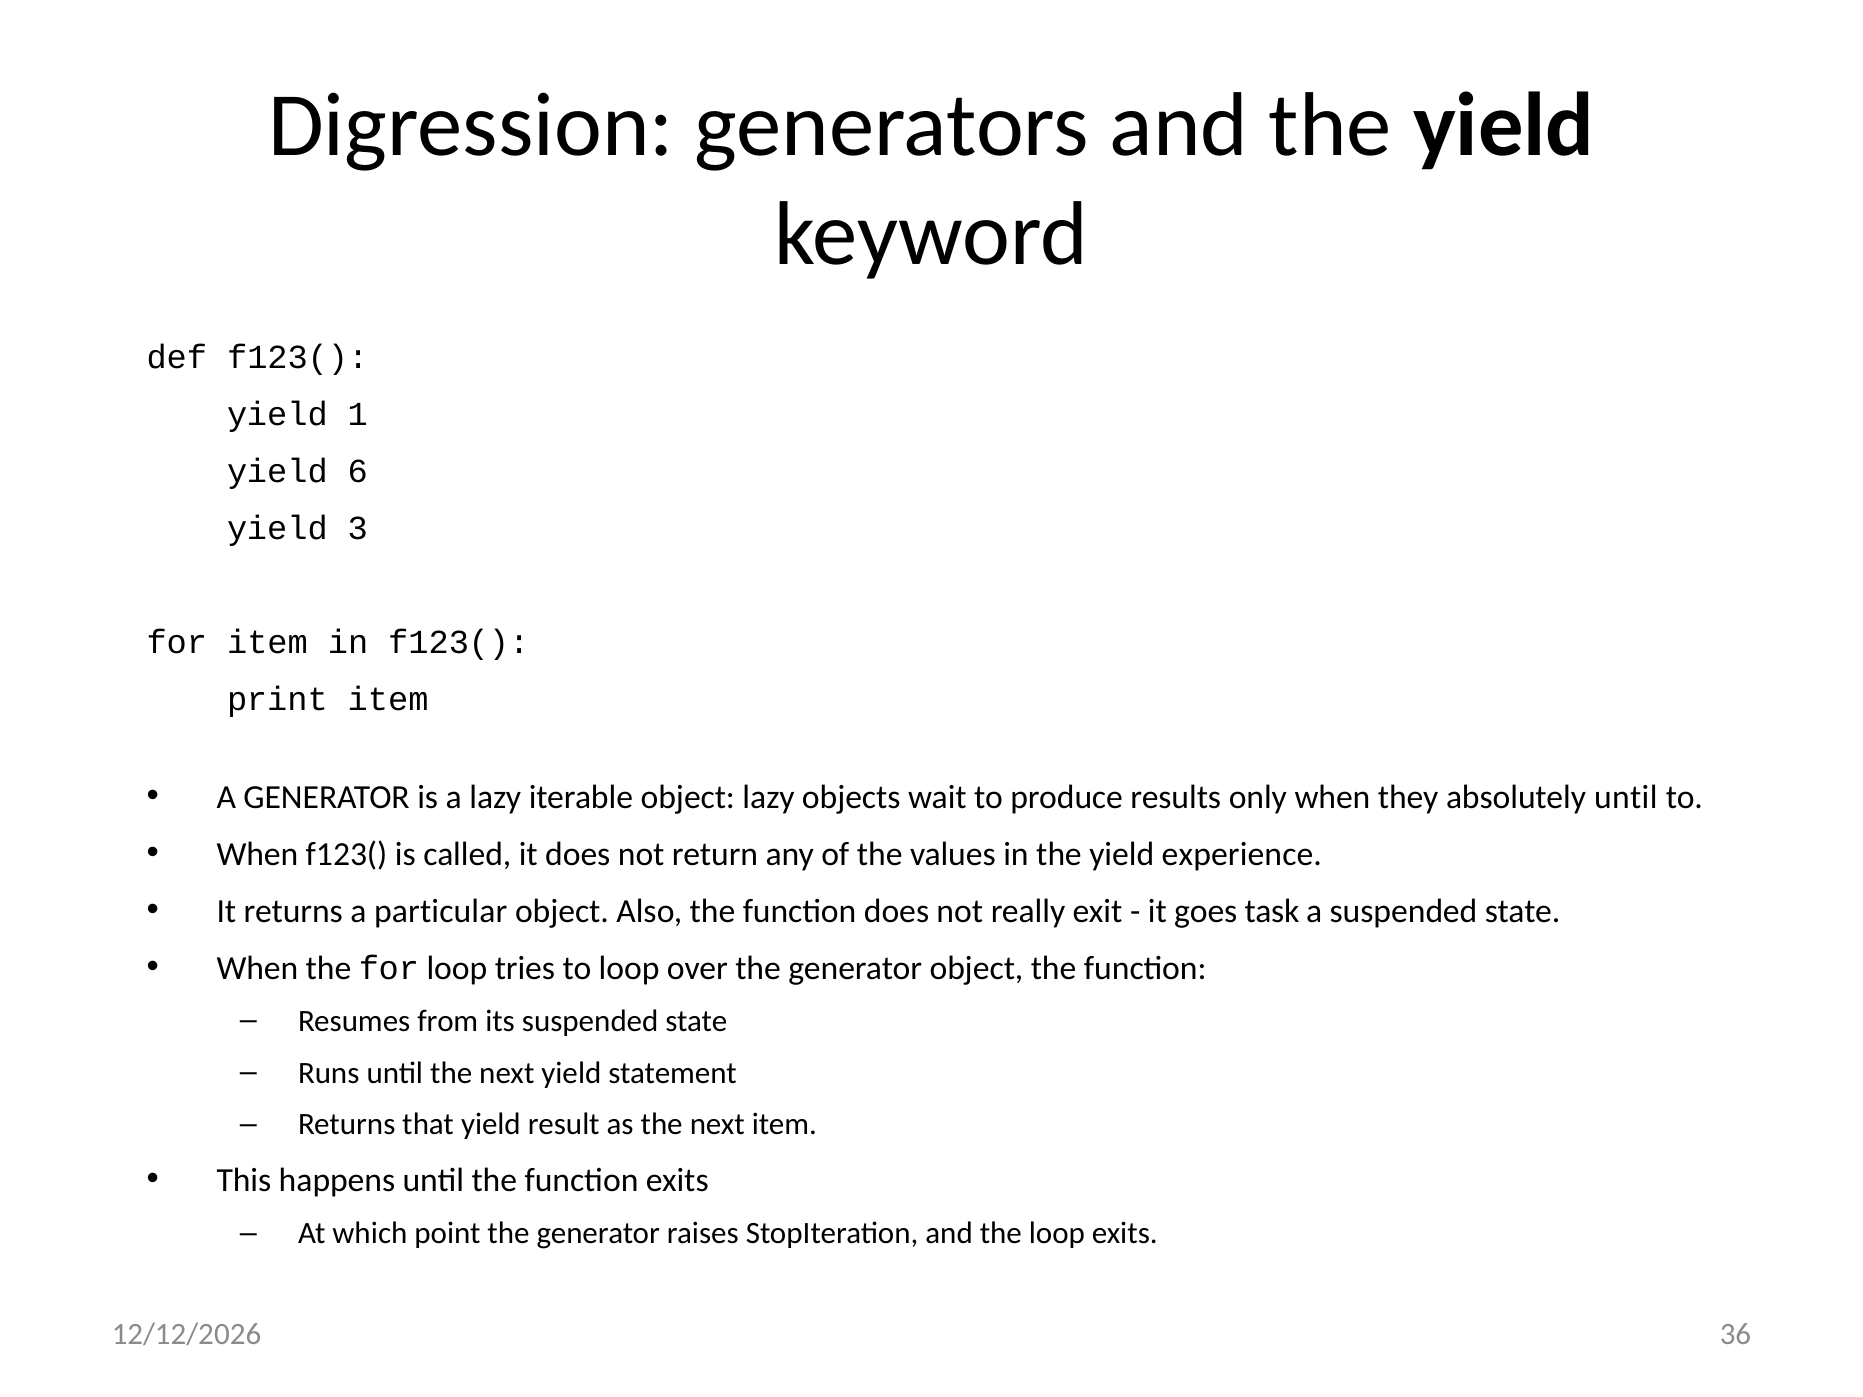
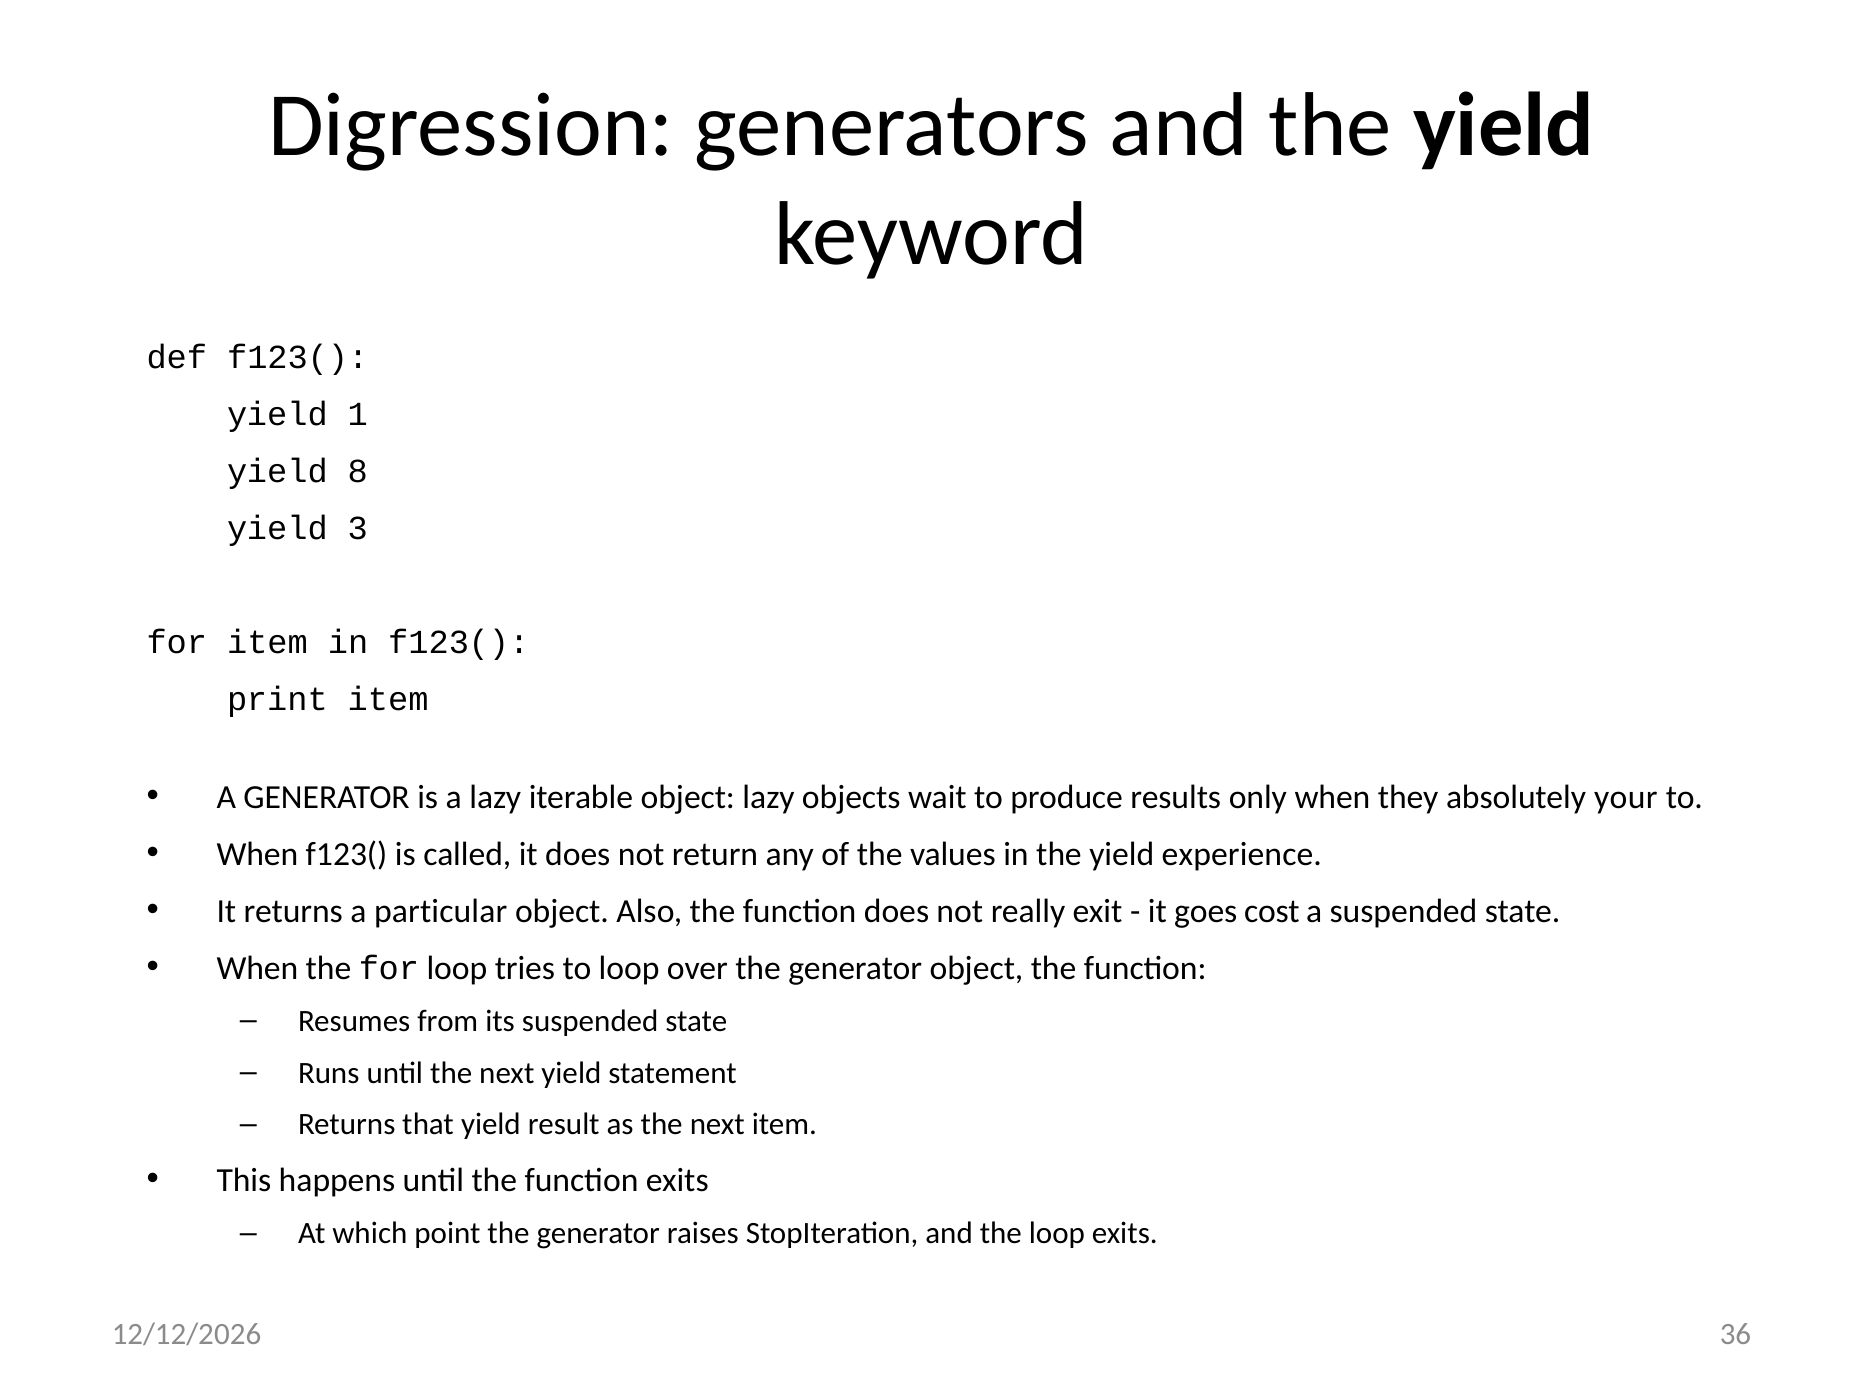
6: 6 -> 8
absolutely until: until -> your
task: task -> cost
